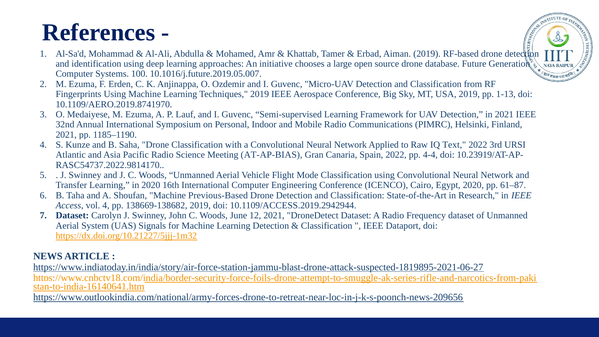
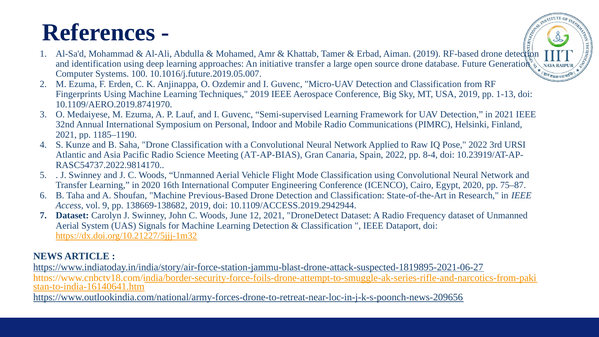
initiative chooses: chooses -> transfer
Text: Text -> Pose
4-4: 4-4 -> 8-4
61–87: 61–87 -> 75–87
vol 4: 4 -> 9
